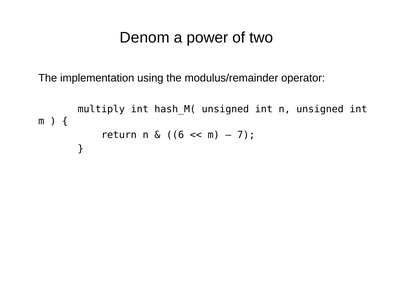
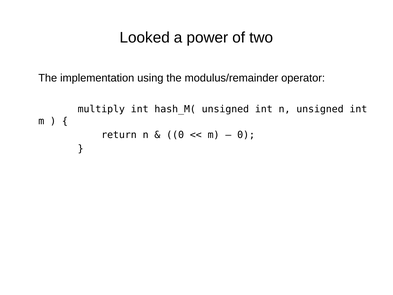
Denom: Denom -> Looked
6 at (175, 135): 6 -> 0
7 at (246, 135): 7 -> 0
